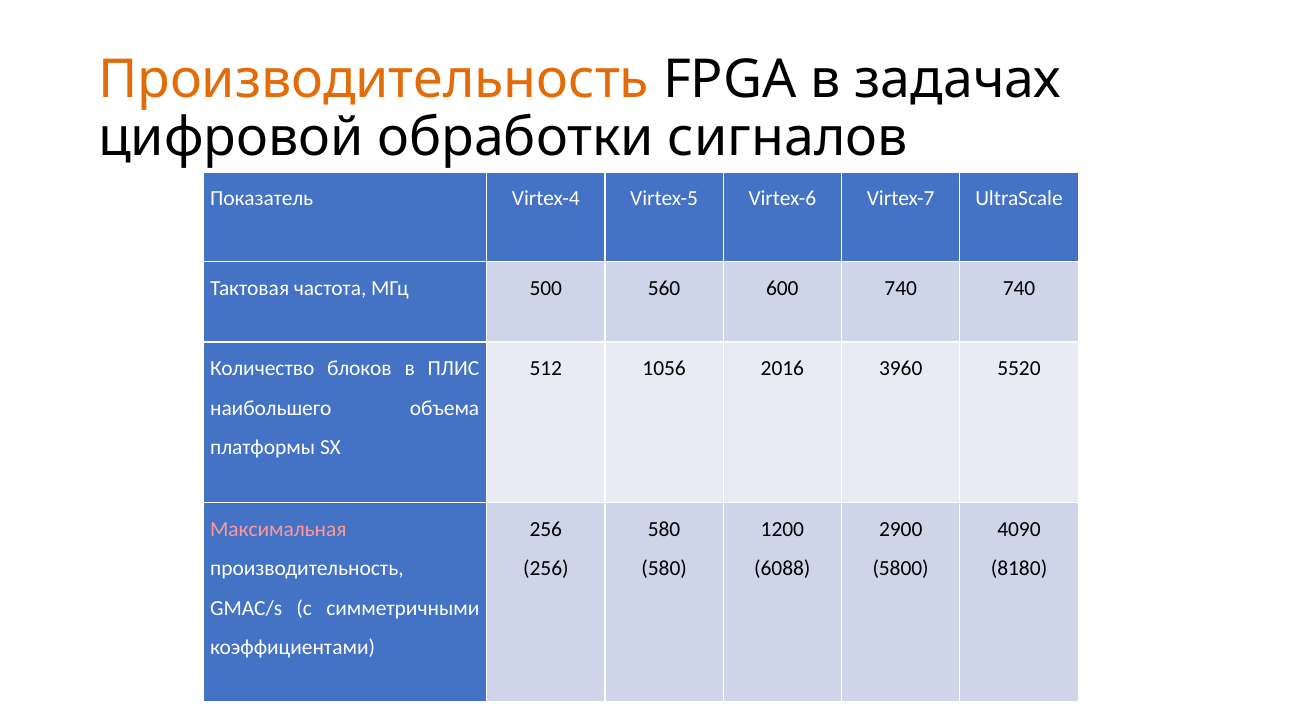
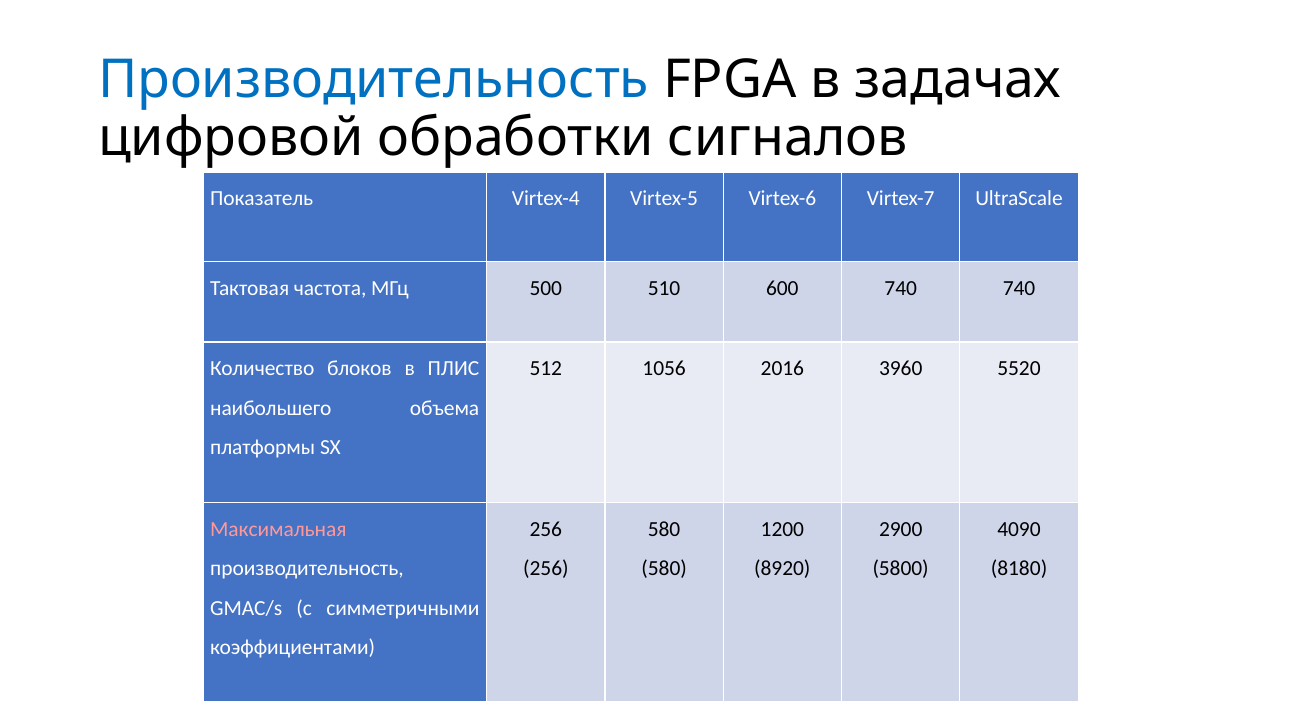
Производительность at (374, 79) colour: orange -> blue
560: 560 -> 510
6088: 6088 -> 8920
